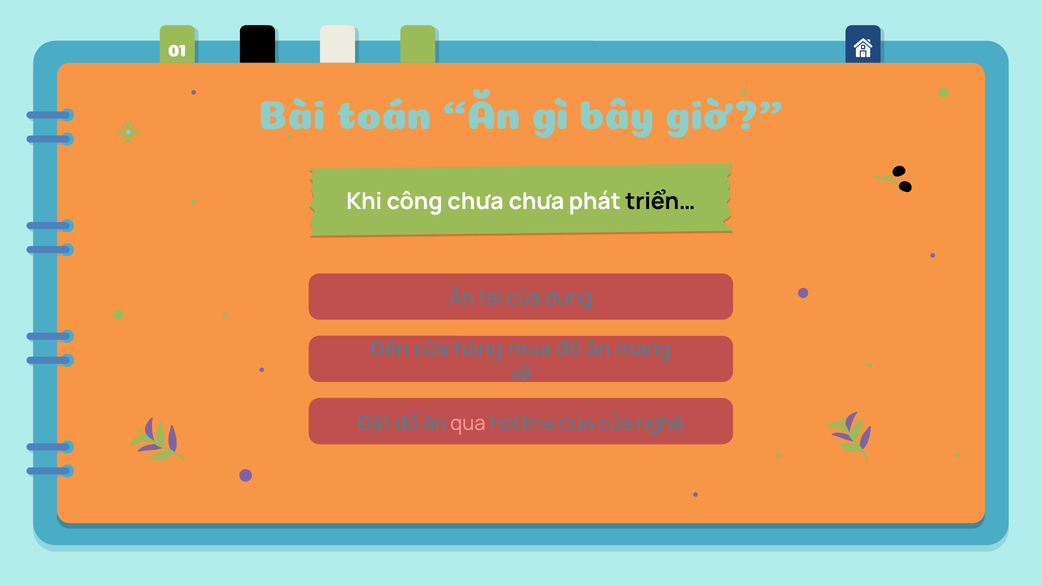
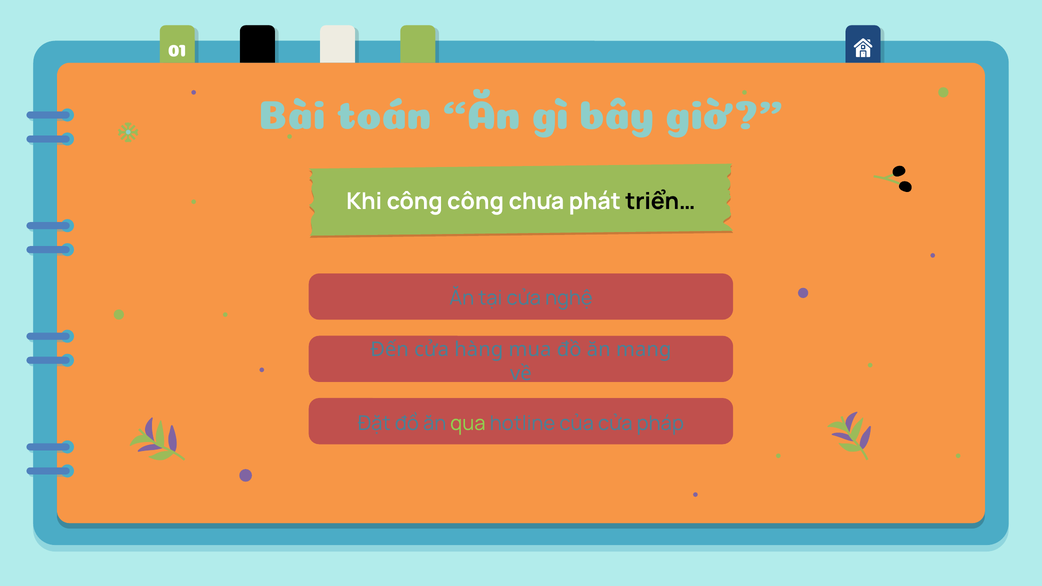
công chưa: chưa -> công
dung: dung -> nghệ
qua colour: pink -> light green
nghệ: nghệ -> pháp
